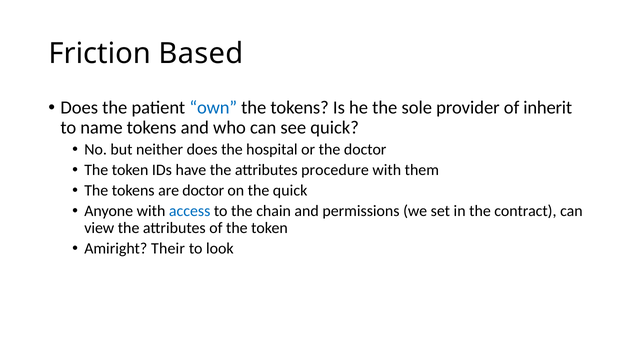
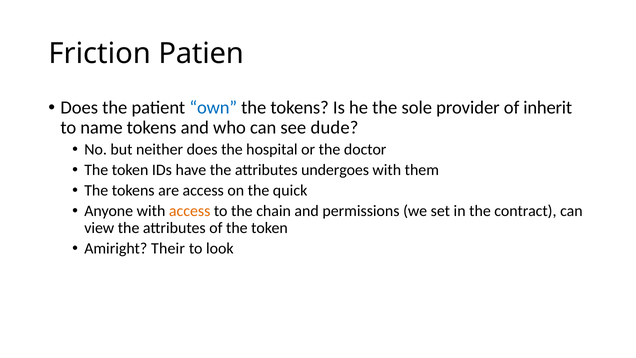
Based: Based -> Patien
see quick: quick -> dude
procedure: procedure -> undergoes
are doctor: doctor -> access
access at (190, 211) colour: blue -> orange
